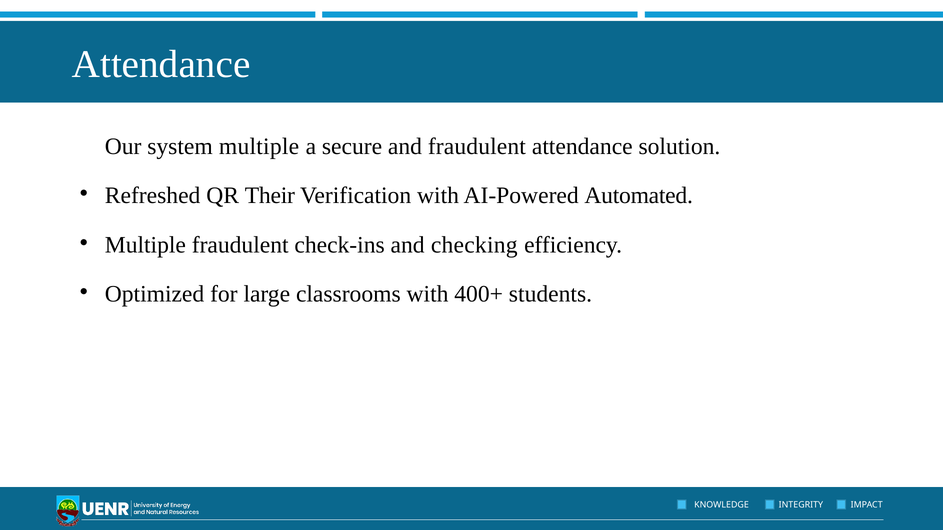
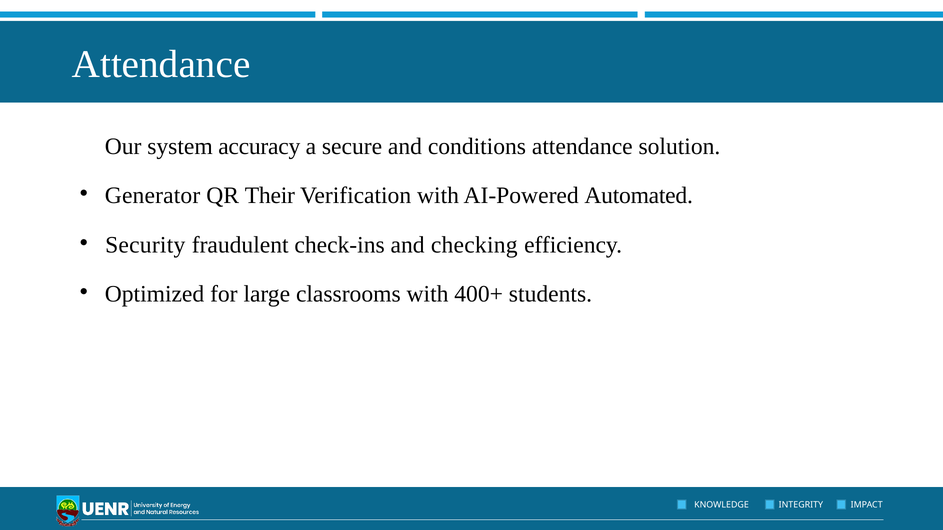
system multiple: multiple -> accuracy
and fraudulent: fraudulent -> conditions
Refreshed: Refreshed -> Generator
Multiple at (145, 245): Multiple -> Security
